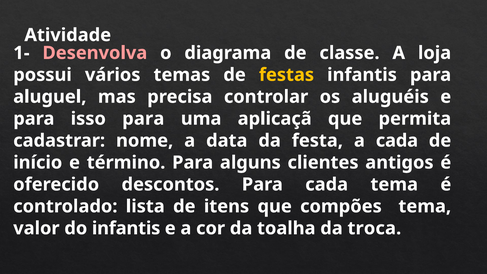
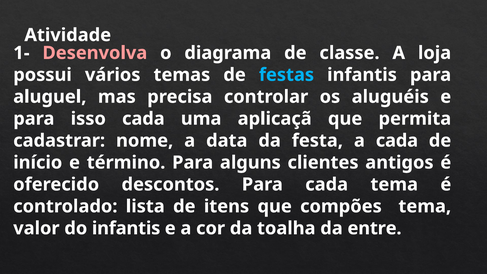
festas colour: yellow -> light blue
isso para: para -> cada
troca: troca -> entre
